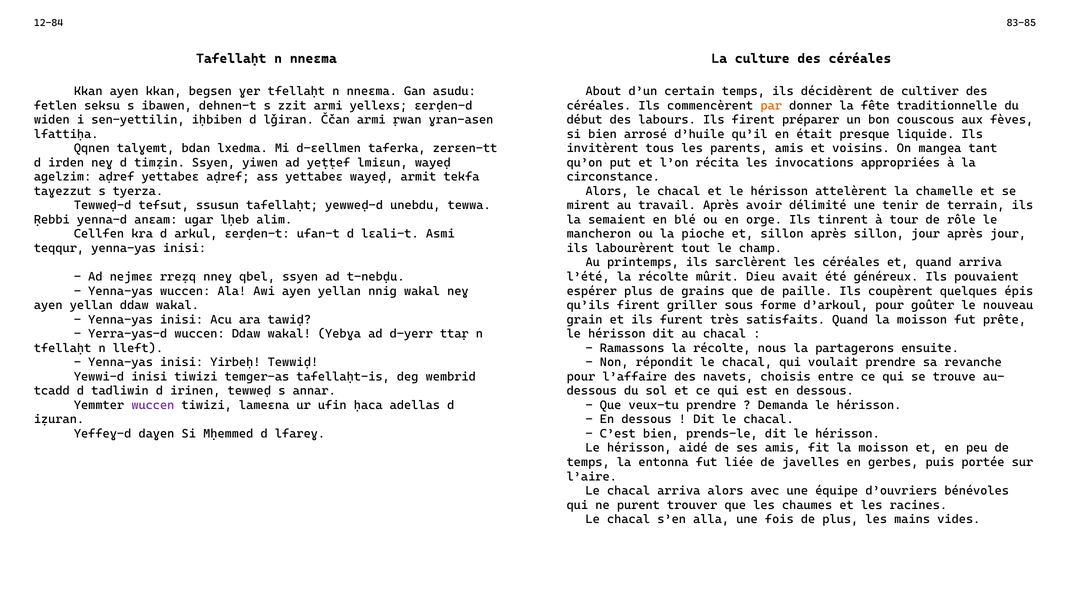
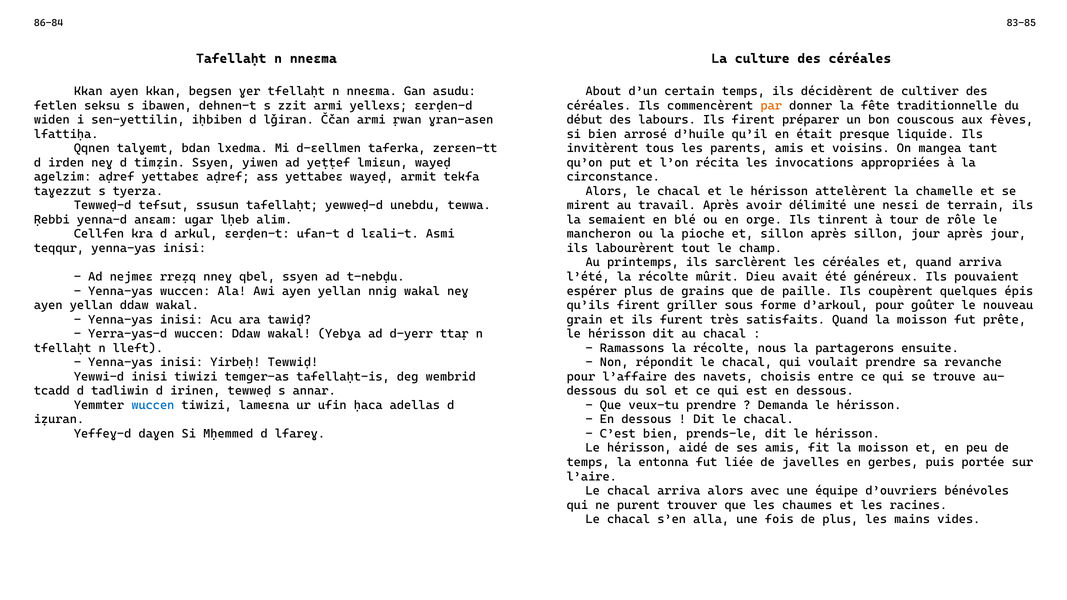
12-84: 12-84 -> 86-84
tenir: tenir -> nesɛi
wuccen at (153, 405) colour: purple -> blue
